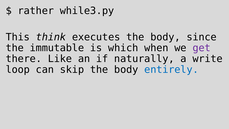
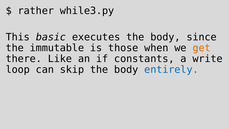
think: think -> basic
which: which -> those
get colour: purple -> orange
naturally: naturally -> constants
